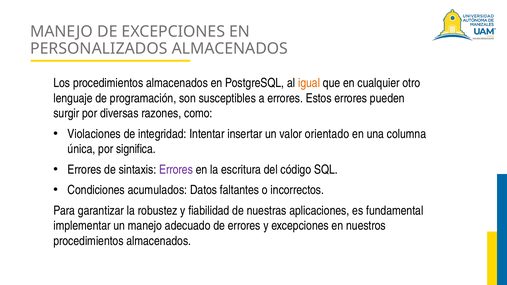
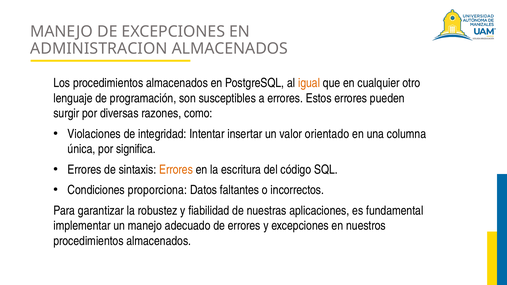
PERSONALIZADOS: PERSONALIZADOS -> ADMINISTRACION
Errores at (176, 170) colour: purple -> orange
acumulados: acumulados -> proporciona
